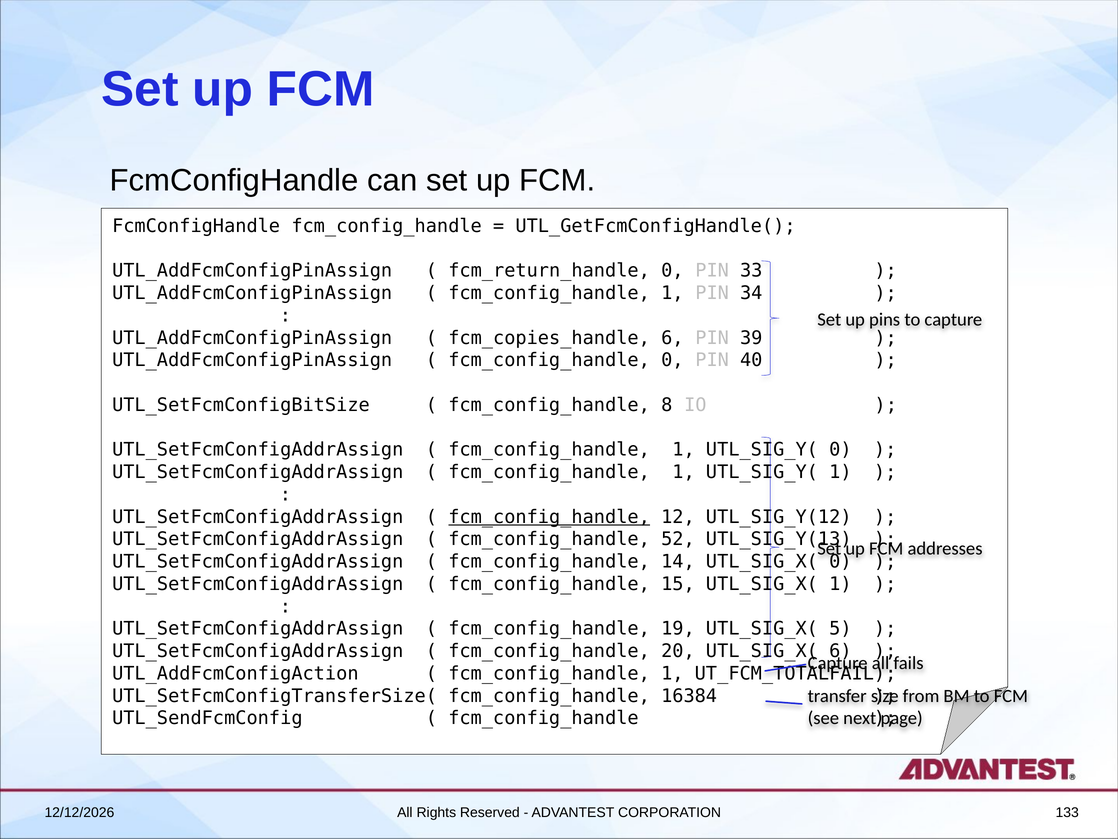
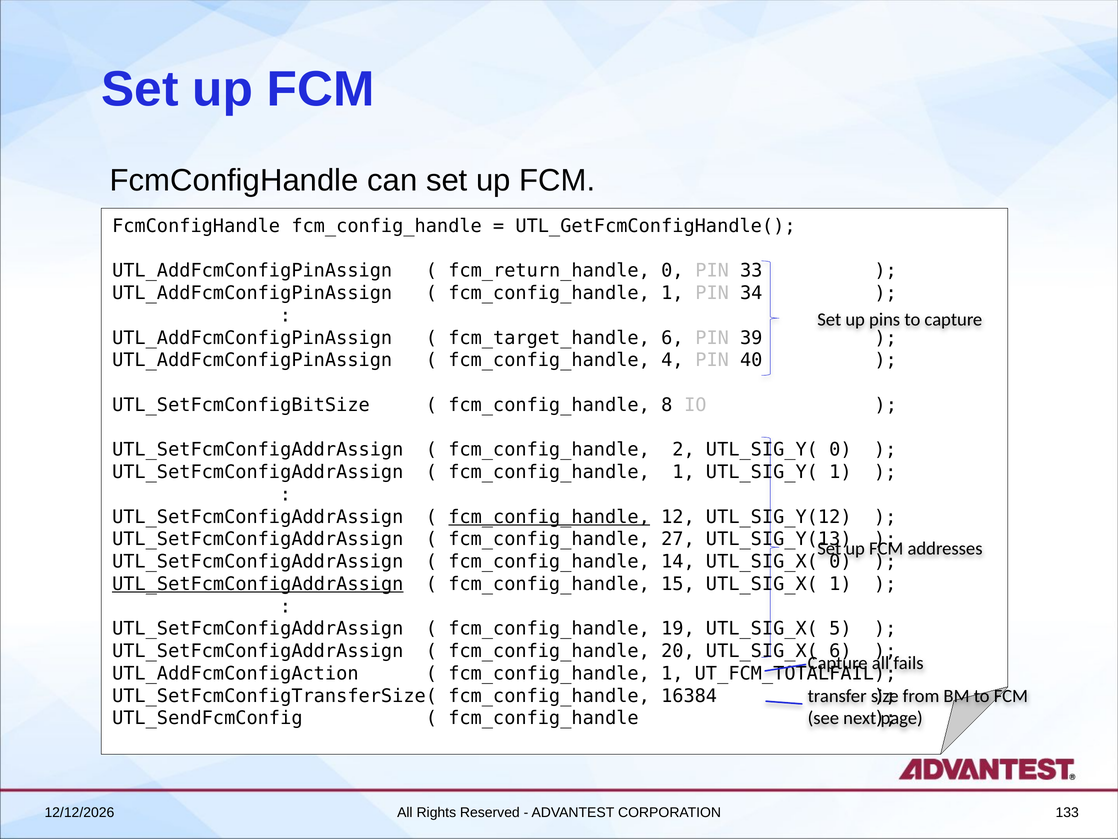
fcm_copies_handle: fcm_copies_handle -> fcm_target_handle
fcm_config_handle 0: 0 -> 4
1 at (684, 450): 1 -> 2
52: 52 -> 27
UTL_SetFcmConfigAddrAssign at (258, 584) underline: none -> present
